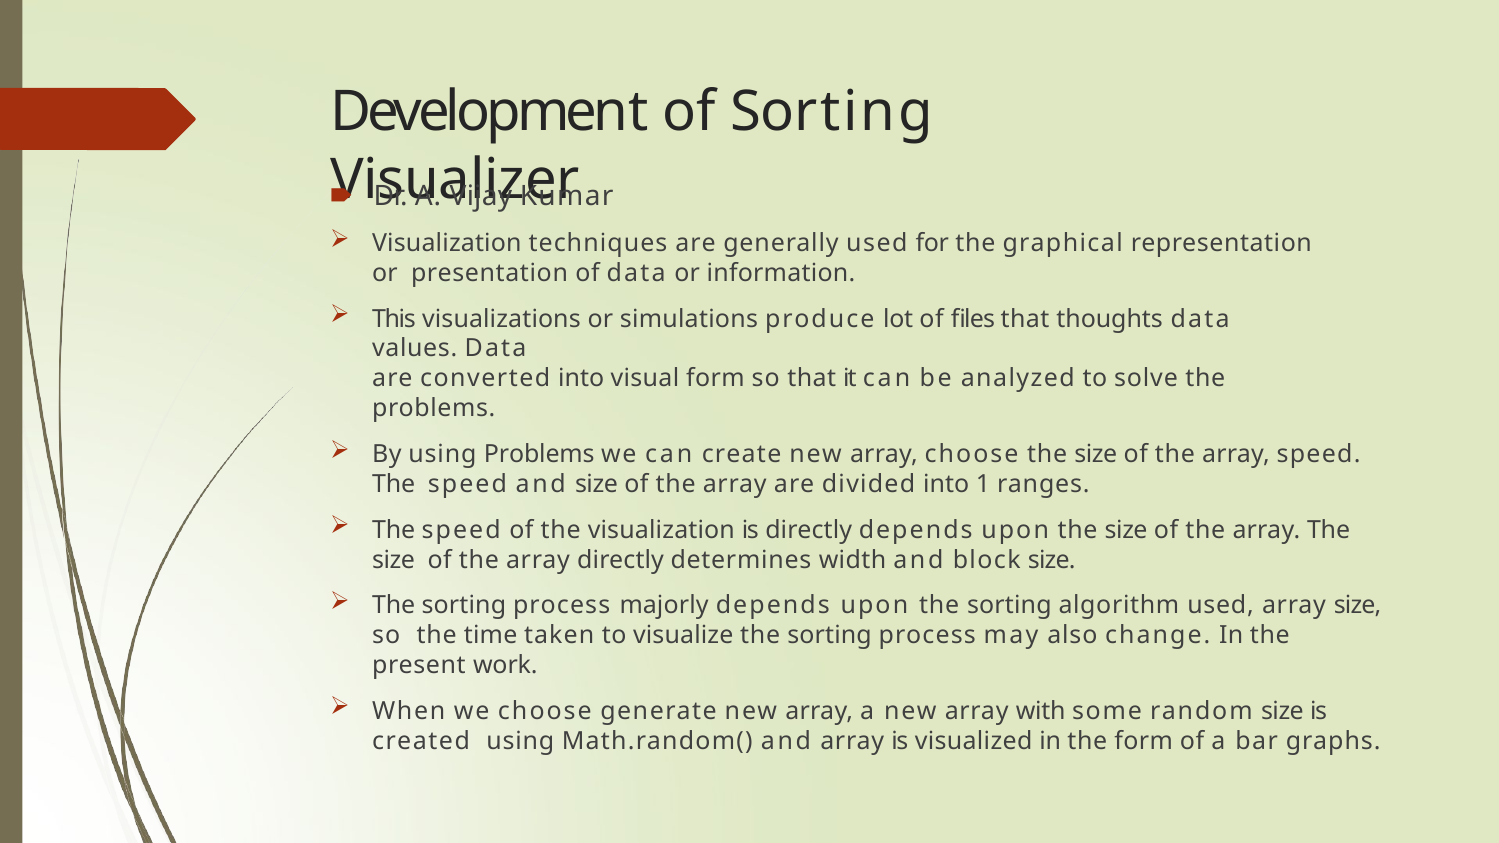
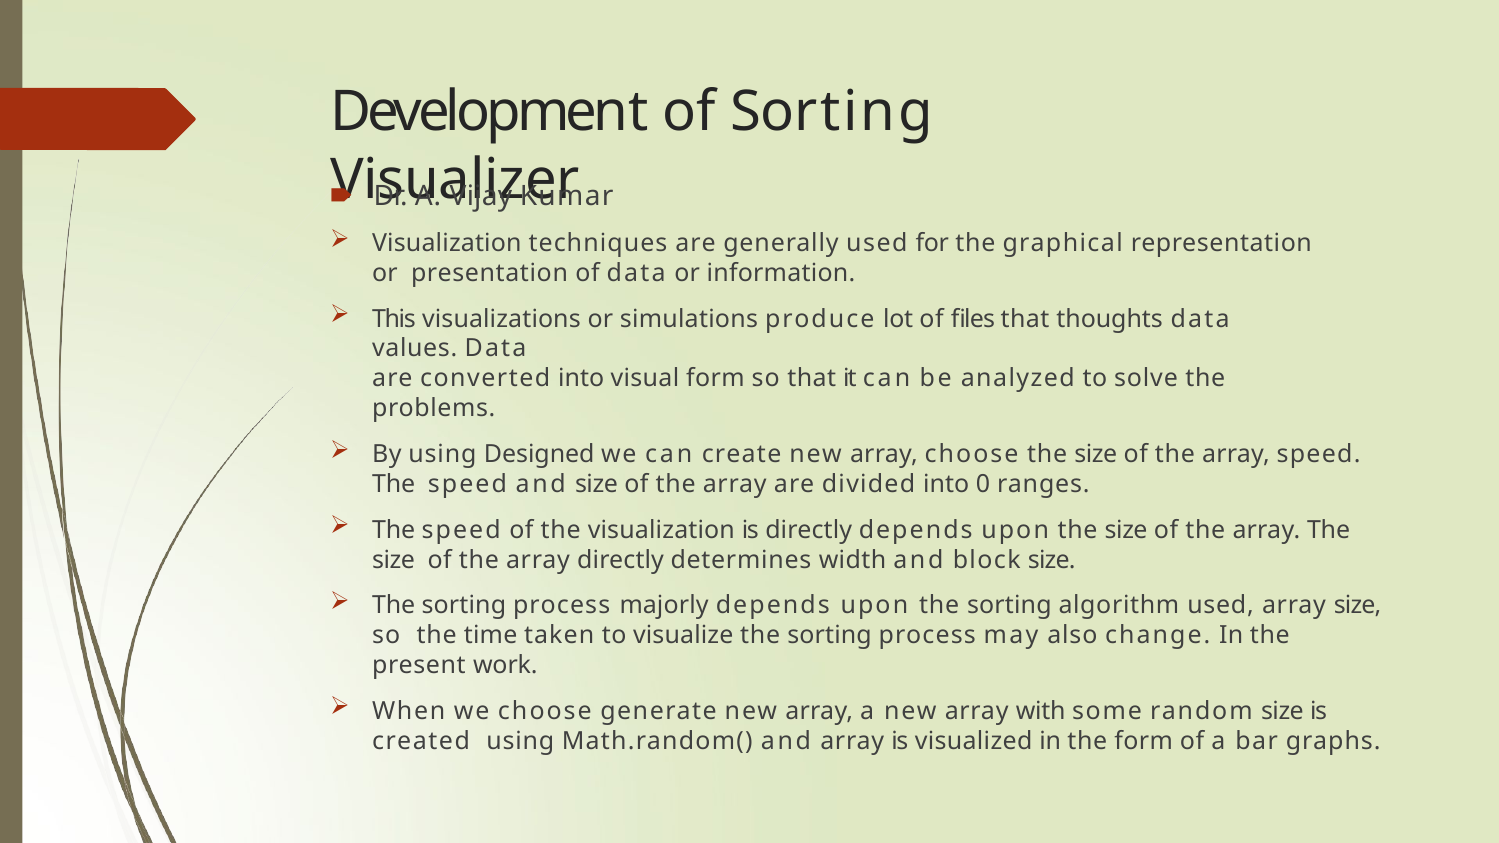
using Problems: Problems -> Designed
1: 1 -> 0
